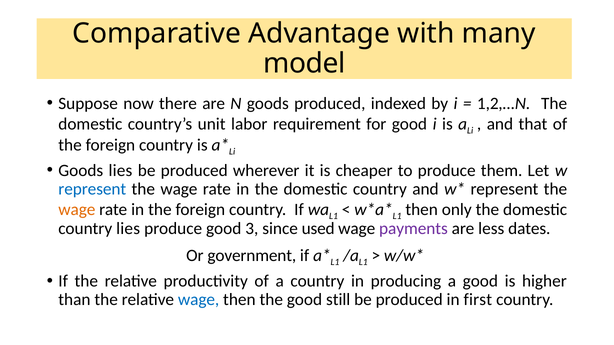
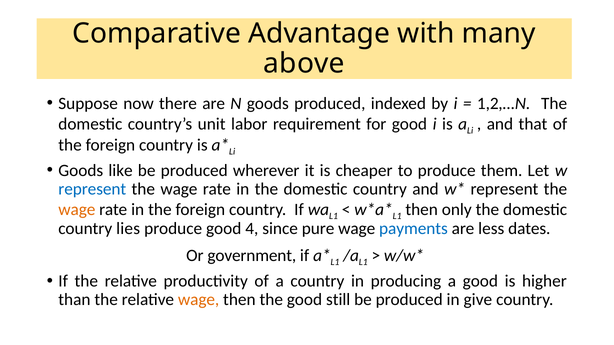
model: model -> above
Goods lies: lies -> like
3: 3 -> 4
used: used -> pure
payments colour: purple -> blue
wage at (199, 300) colour: blue -> orange
first: first -> give
